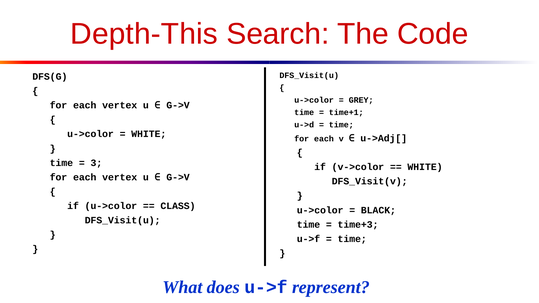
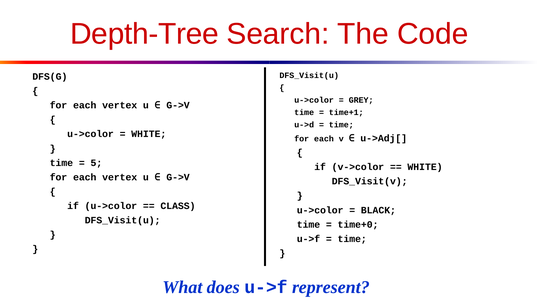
Depth-This: Depth-This -> Depth-Tree
3: 3 -> 5
time+3: time+3 -> time+0
